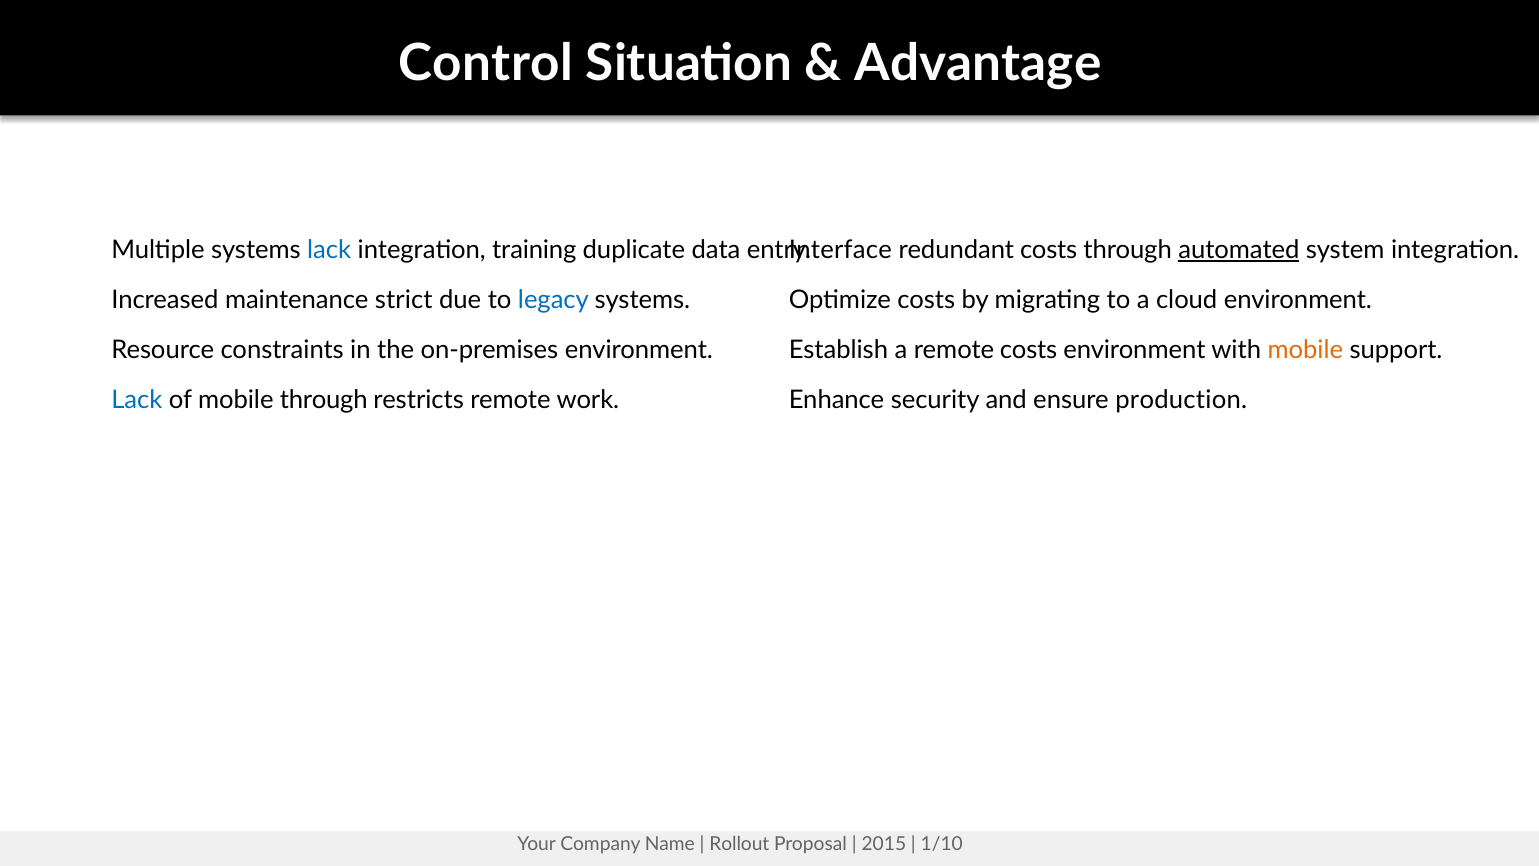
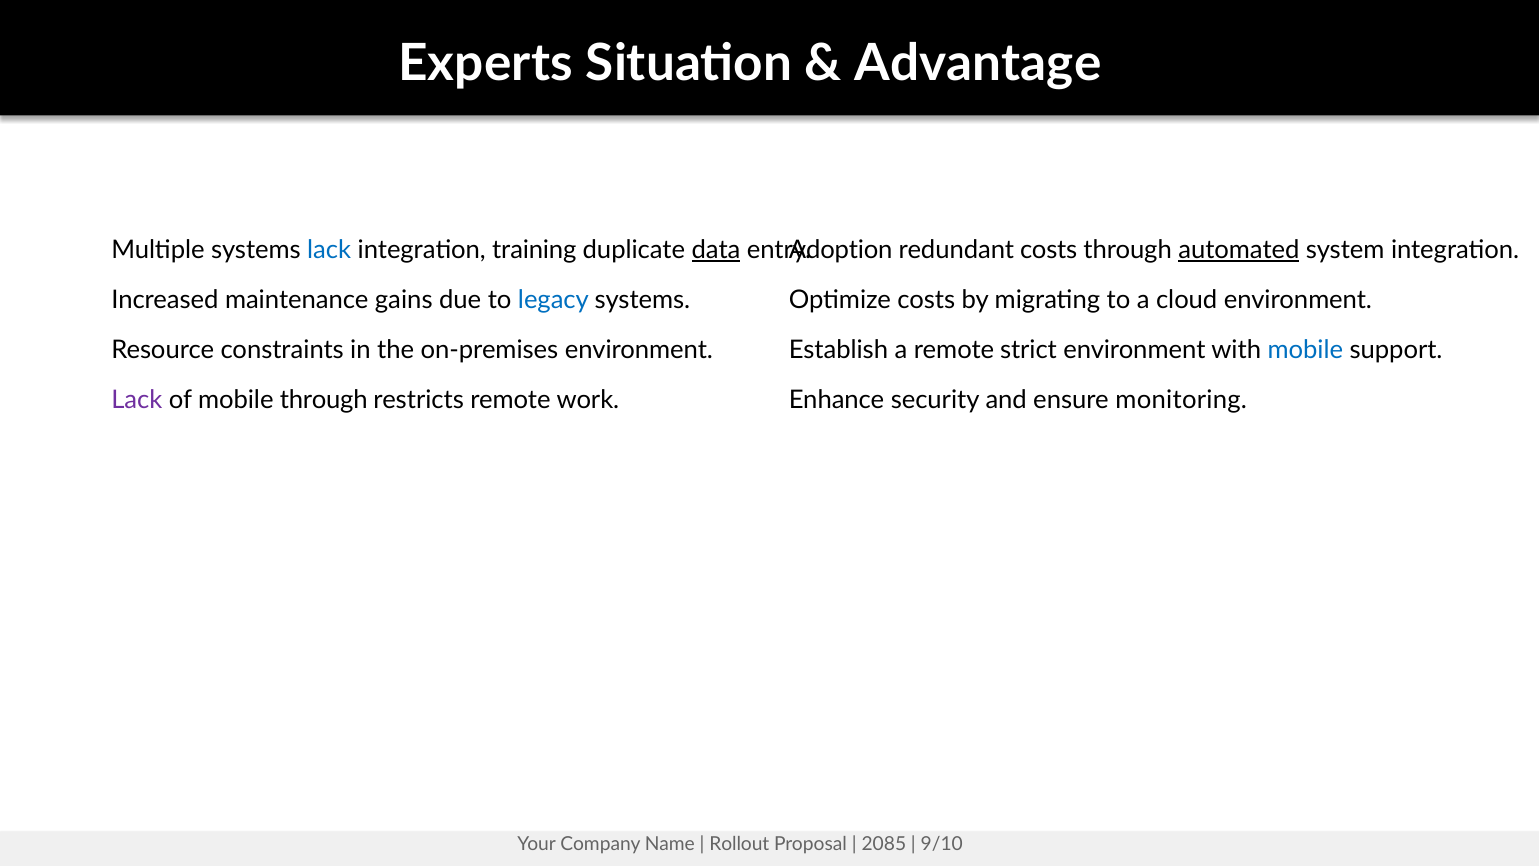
Control: Control -> Experts
data underline: none -> present
Interface: Interface -> Adoption
strict: strict -> gains
remote costs: costs -> strict
mobile at (1305, 350) colour: orange -> blue
Lack at (137, 400) colour: blue -> purple
production: production -> monitoring
2015: 2015 -> 2085
1/10: 1/10 -> 9/10
